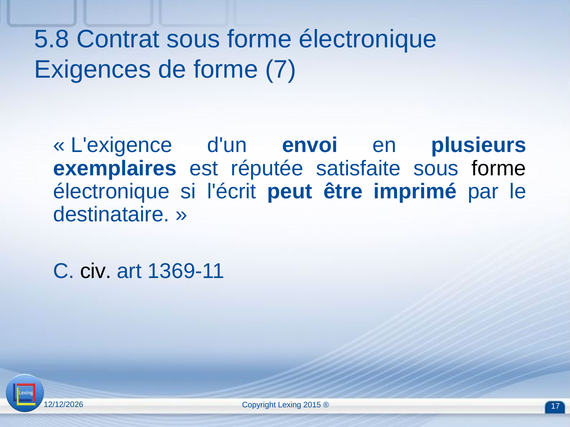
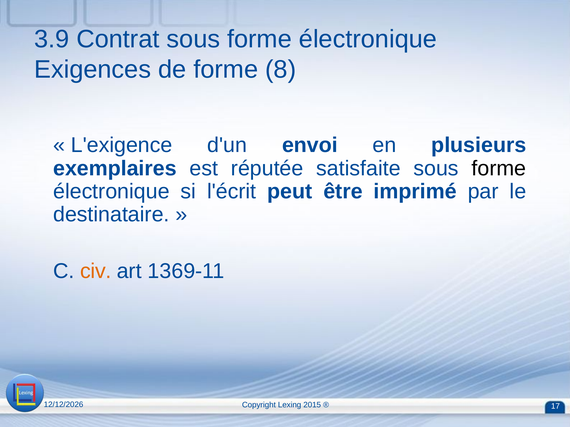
5.8: 5.8 -> 3.9
7: 7 -> 8
civ colour: black -> orange
